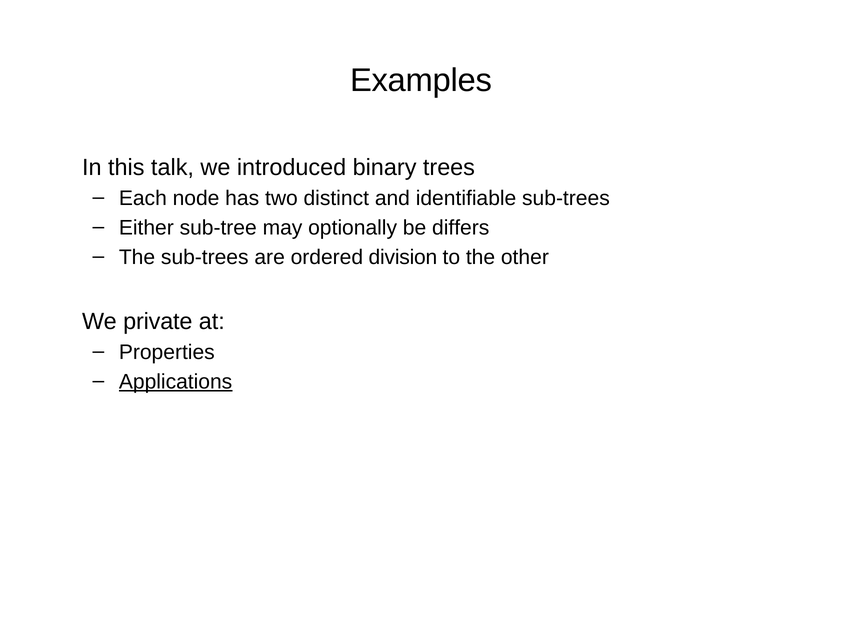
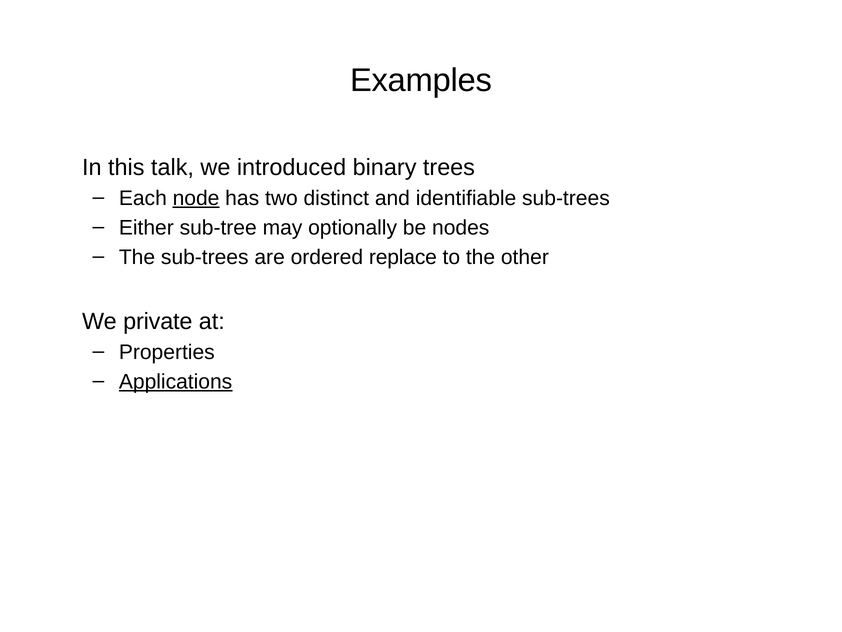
node underline: none -> present
differs: differs -> nodes
division: division -> replace
